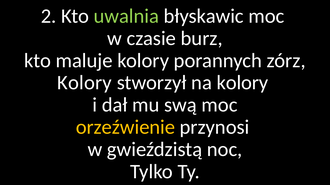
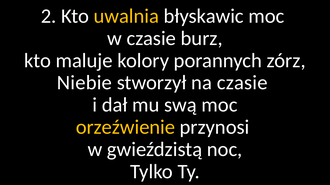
uwalnia colour: light green -> yellow
Kolory at (84, 83): Kolory -> Niebie
na kolory: kolory -> czasie
